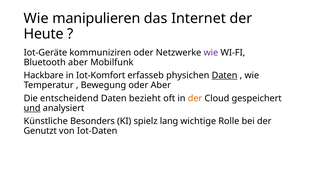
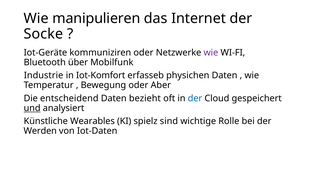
Heute: Heute -> Socke
Bluetooth aber: aber -> über
Hackbare: Hackbare -> Industrie
Daten at (225, 75) underline: present -> none
der at (195, 98) colour: orange -> blue
Besonders: Besonders -> Wearables
lang: lang -> sind
Genutzt: Genutzt -> Werden
